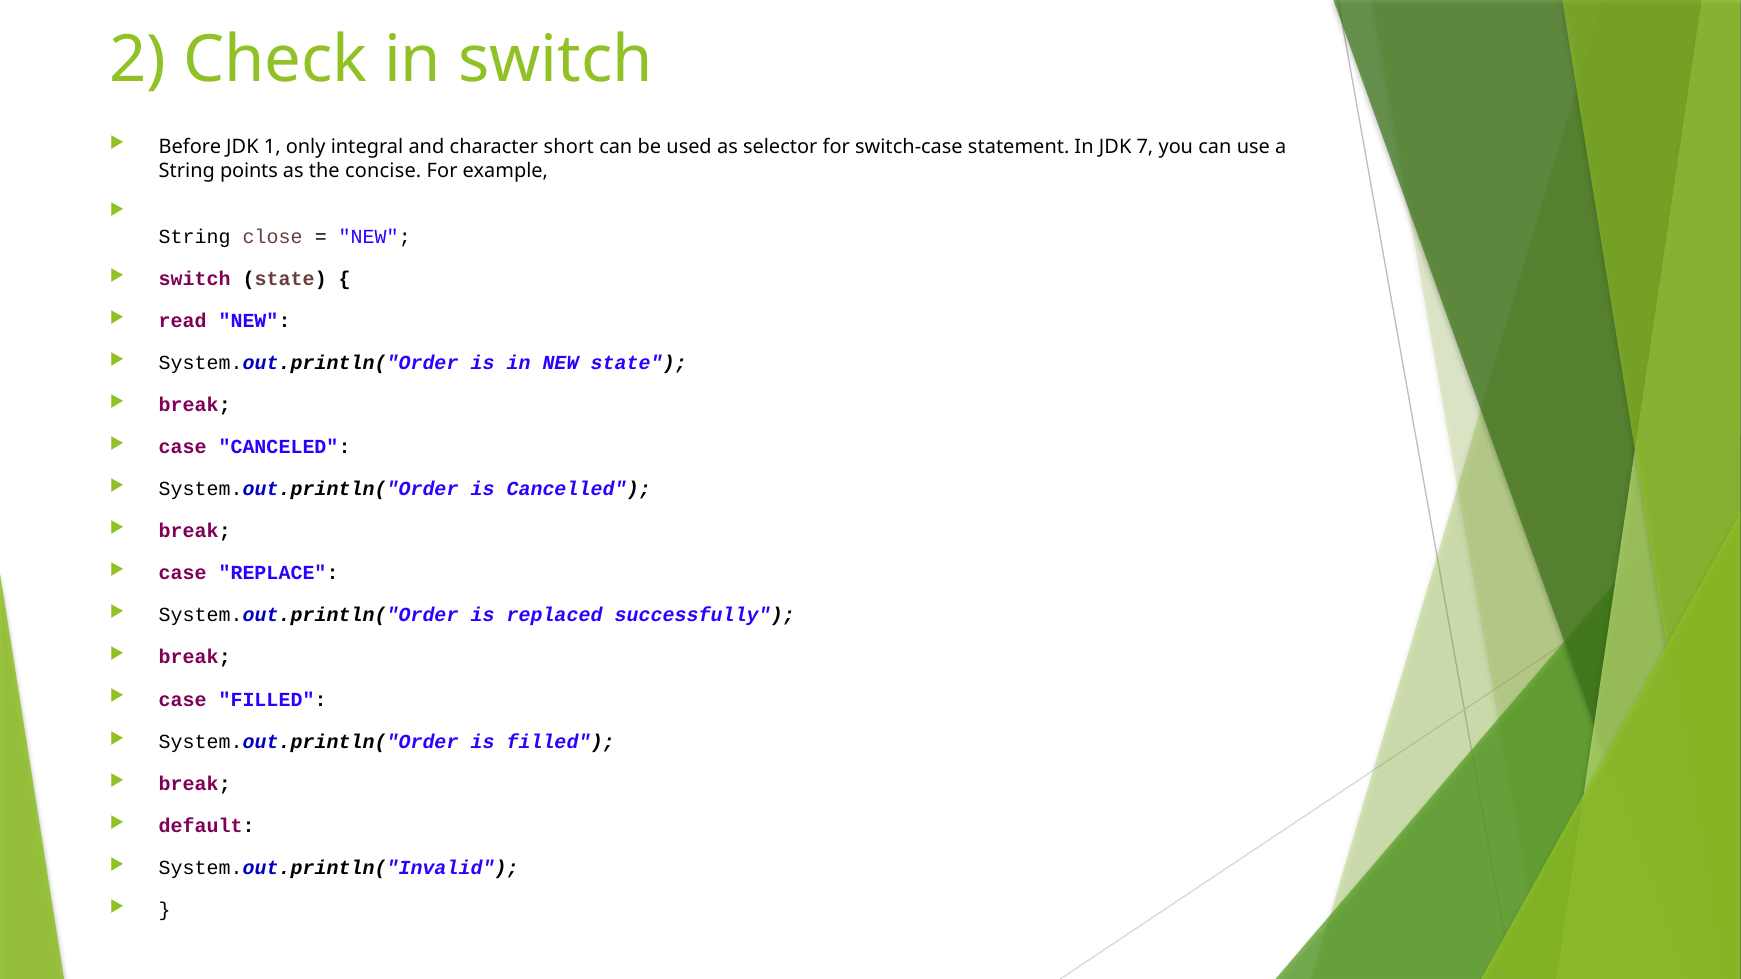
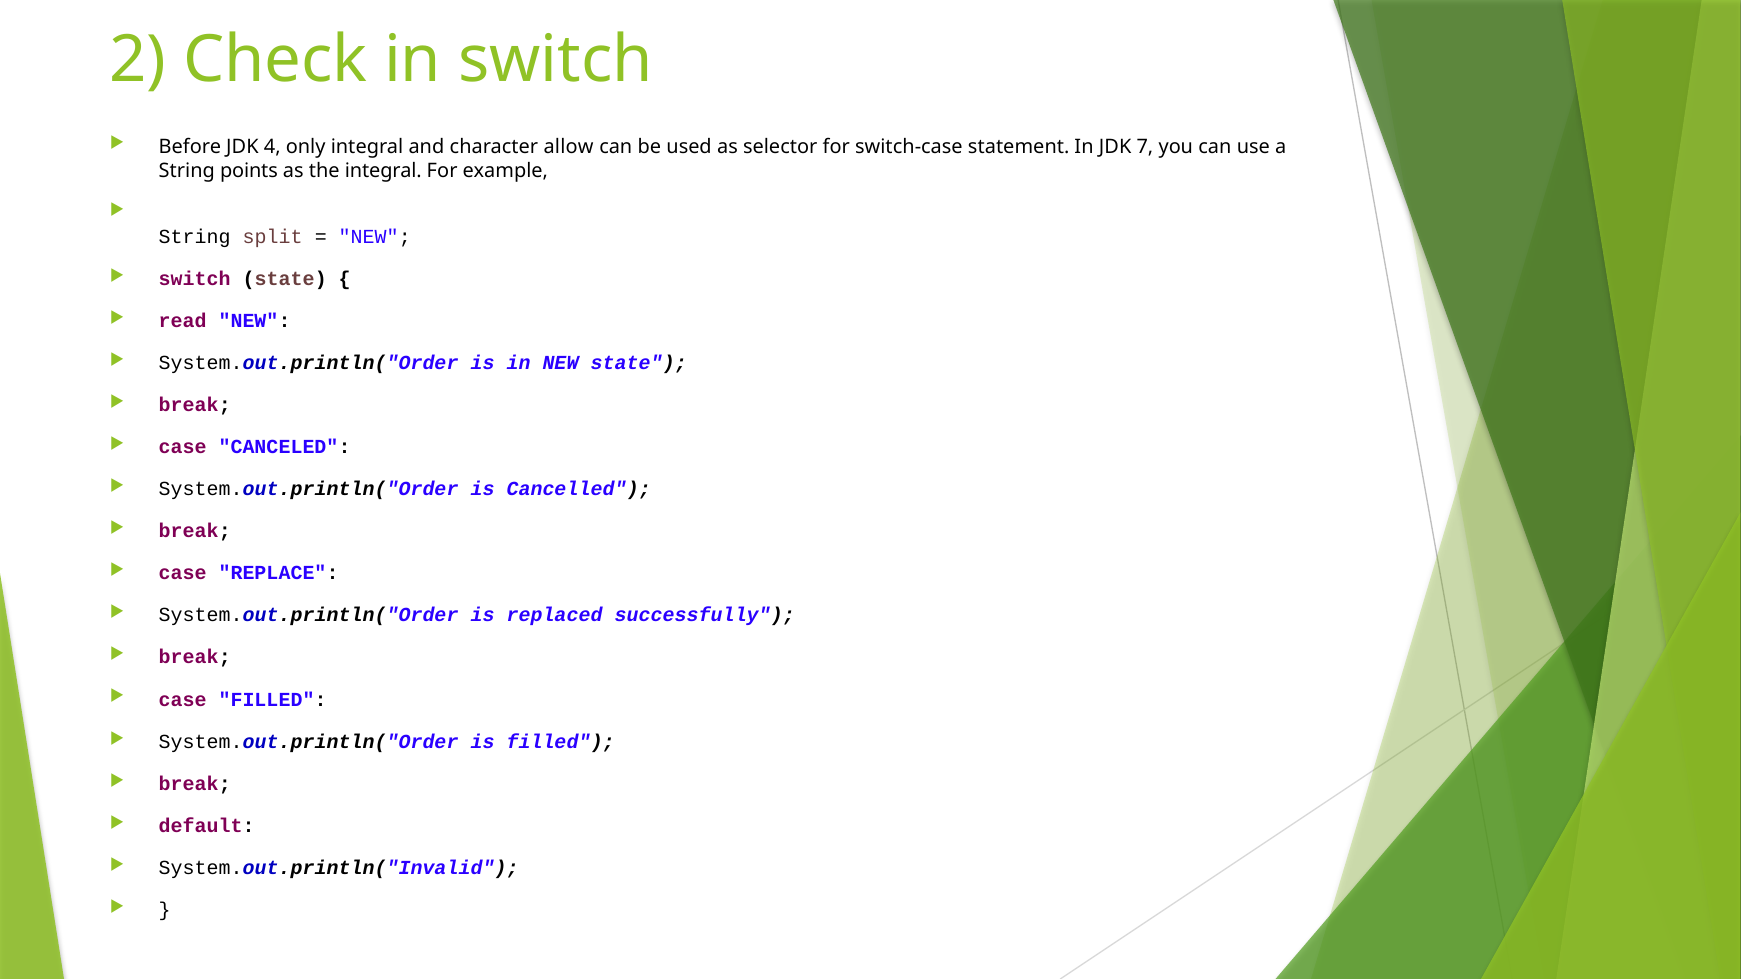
1: 1 -> 4
short: short -> allow
the concise: concise -> integral
close: close -> split
